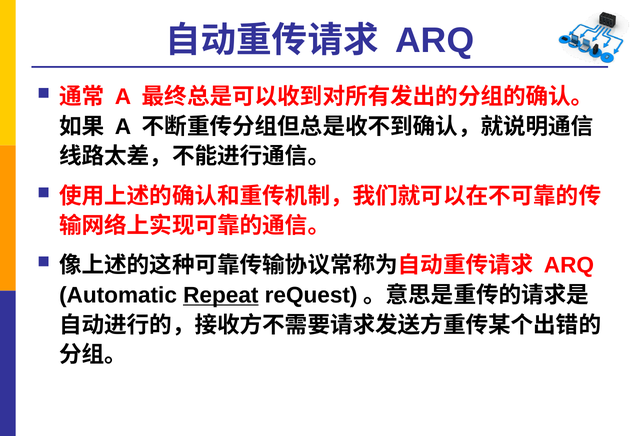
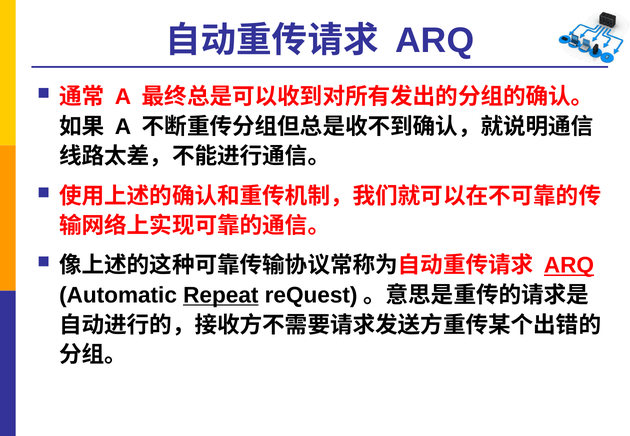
ARQ at (569, 266) underline: none -> present
